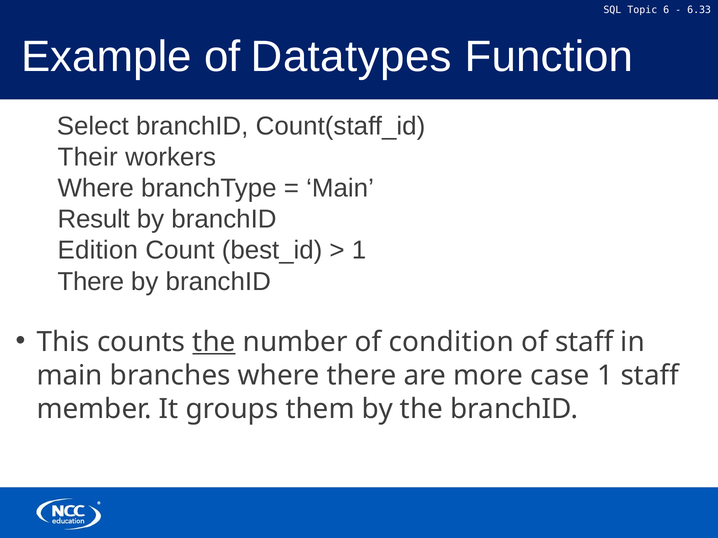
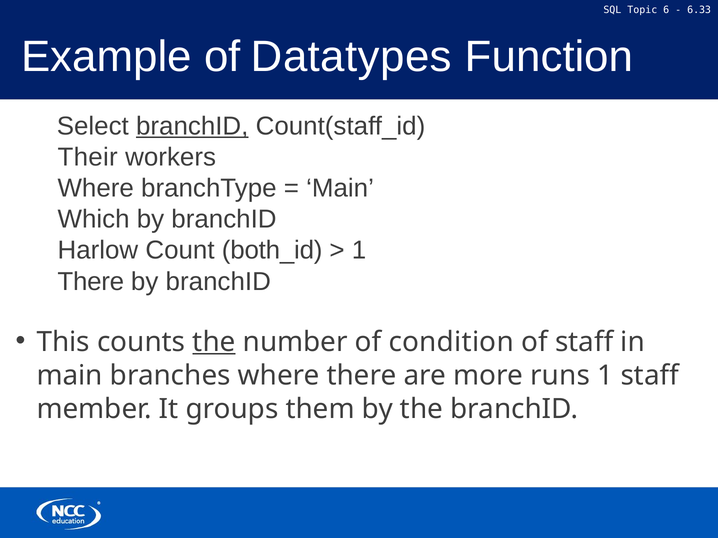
branchID at (192, 126) underline: none -> present
Result: Result -> Which
Edition: Edition -> Harlow
best_id: best_id -> both_id
case: case -> runs
